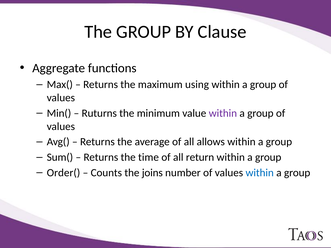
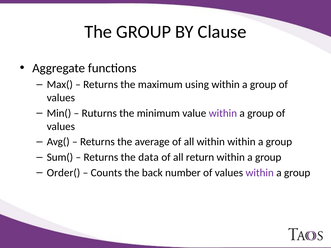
all allows: allows -> within
time: time -> data
joins: joins -> back
within at (260, 173) colour: blue -> purple
